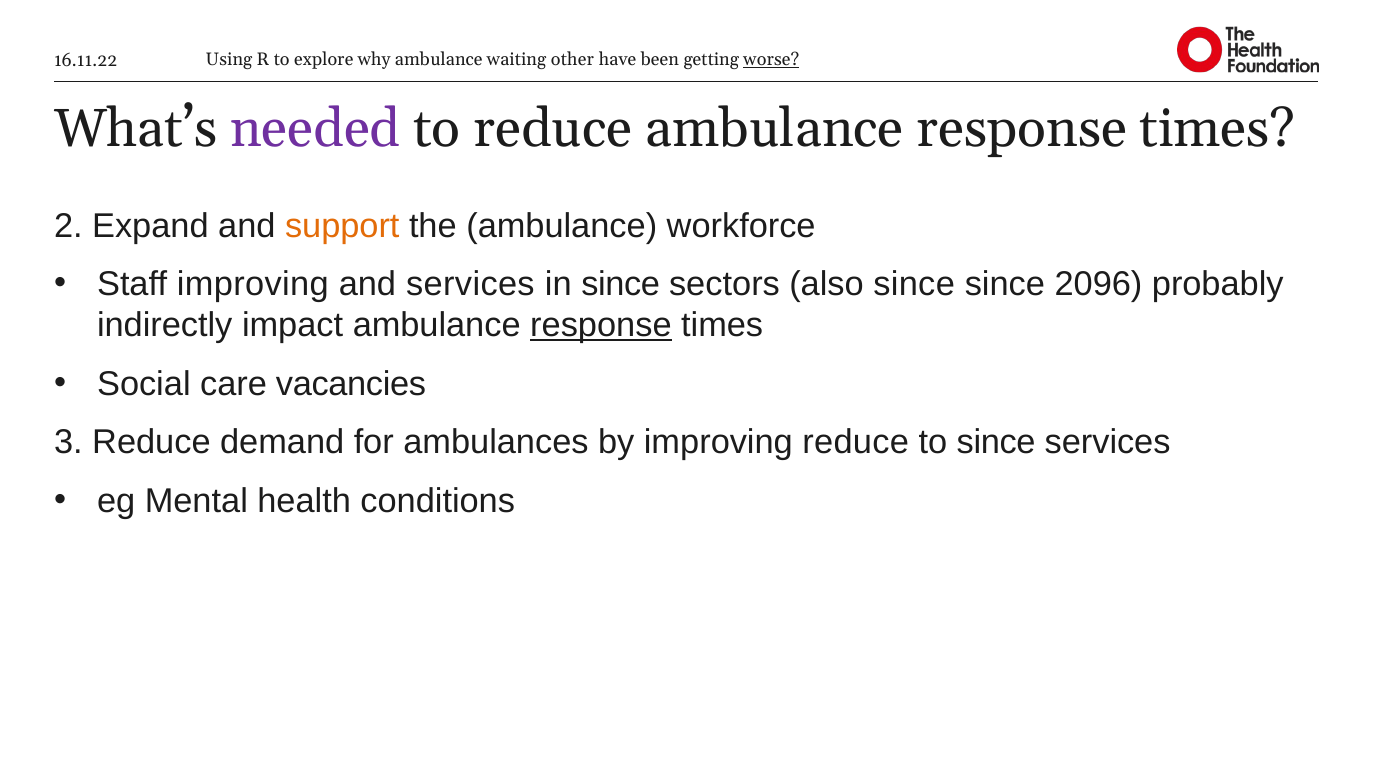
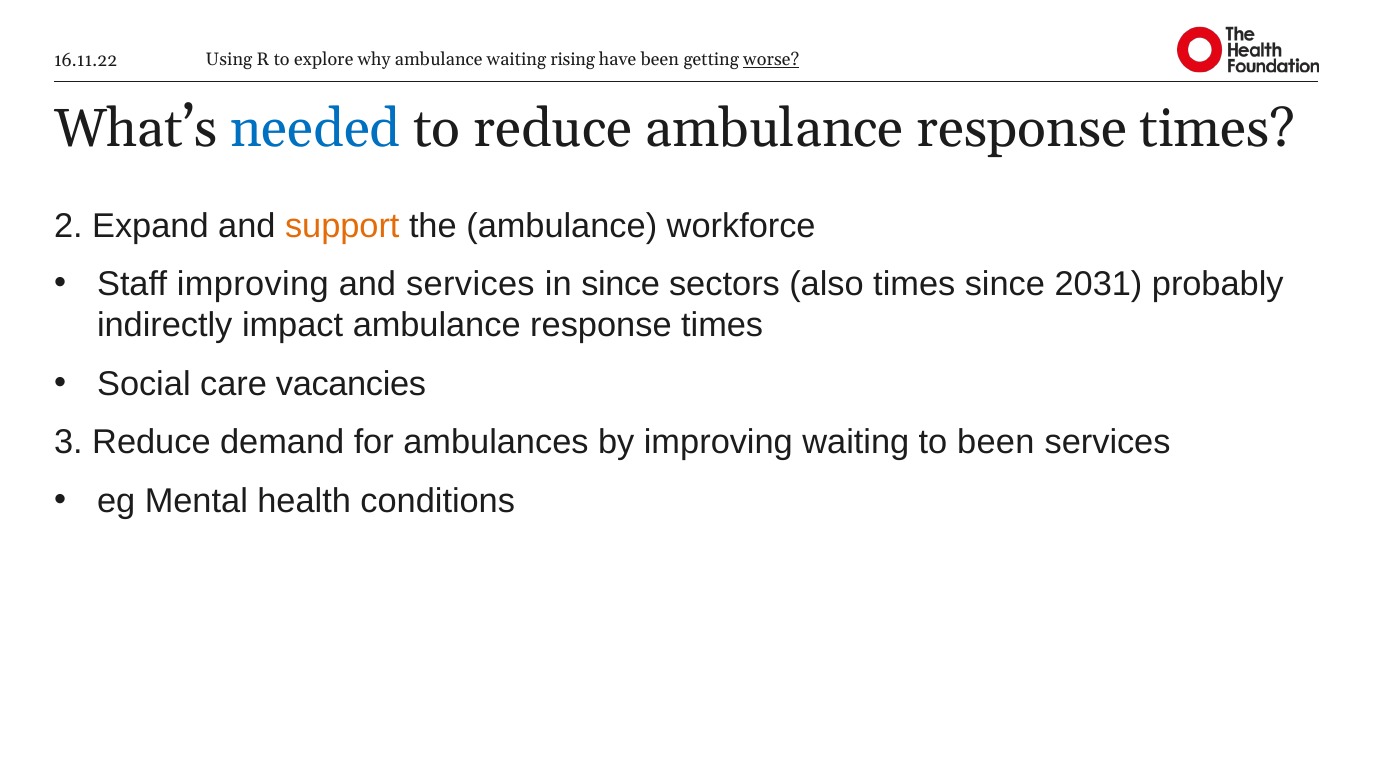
other: other -> rising
needed colour: purple -> blue
also since: since -> times
2096: 2096 -> 2031
response at (601, 326) underline: present -> none
improving reduce: reduce -> waiting
to since: since -> been
